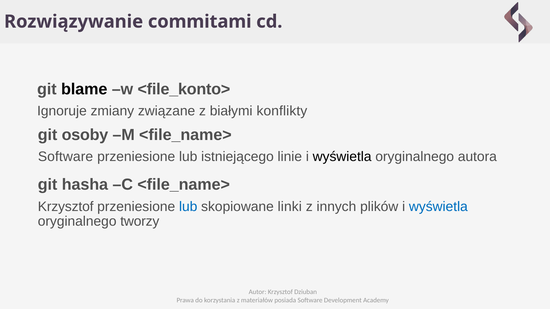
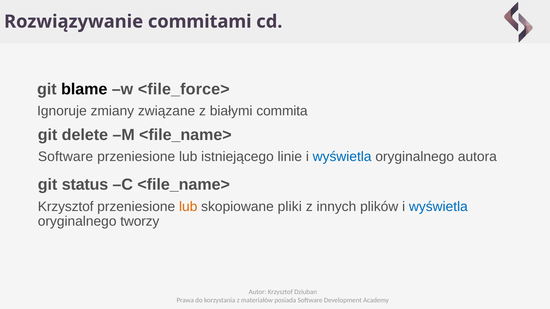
<file_konto>: <file_konto> -> <file_force>
konflikty: konflikty -> commita
osoby: osoby -> delete
wyświetla at (342, 157) colour: black -> blue
hasha: hasha -> status
lub at (188, 207) colour: blue -> orange
linki: linki -> pliki
